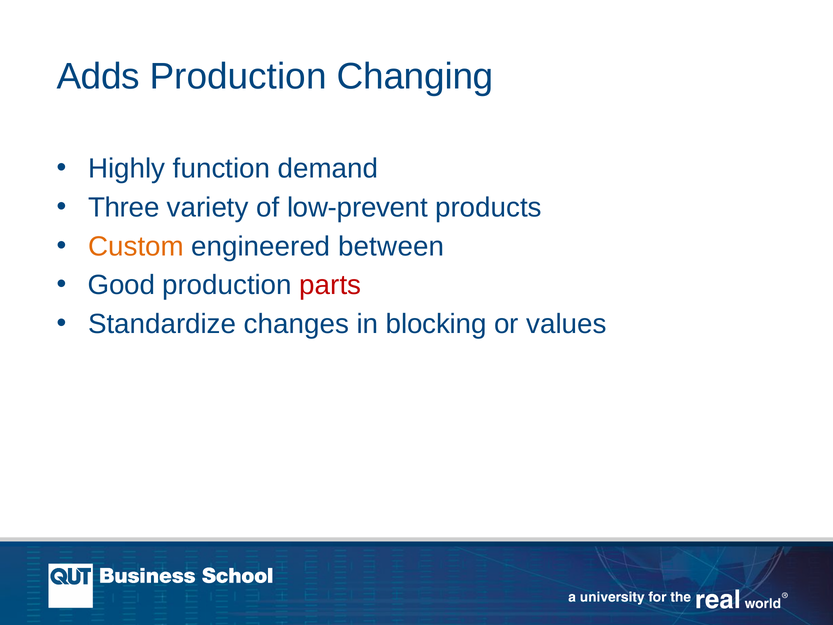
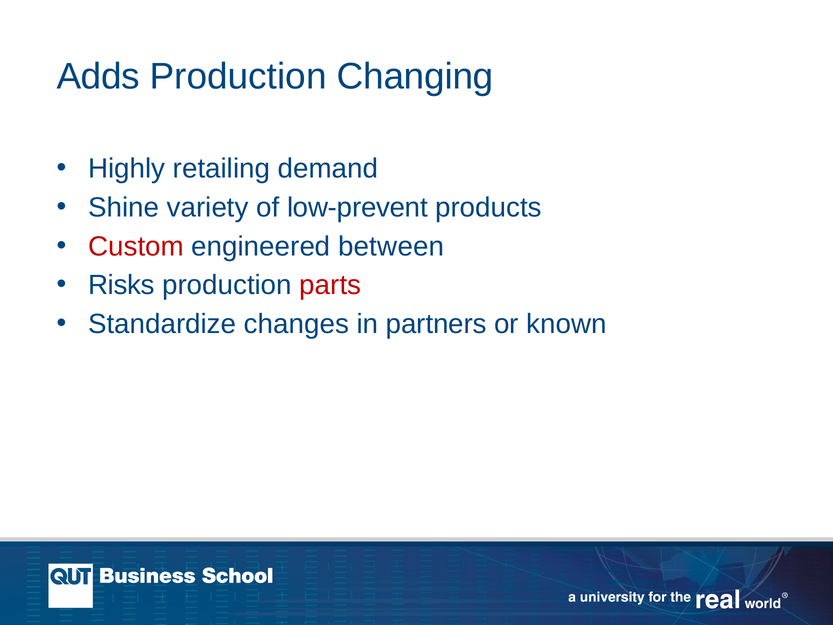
function: function -> retailing
Three: Three -> Shine
Custom colour: orange -> red
Good: Good -> Risks
blocking: blocking -> partners
values: values -> known
